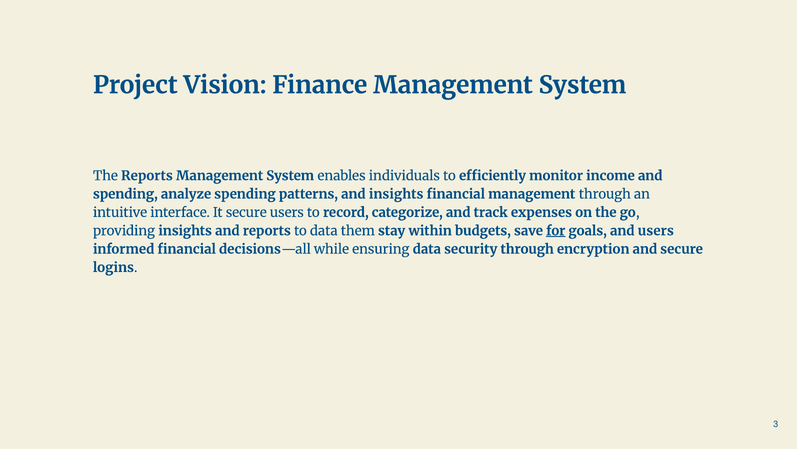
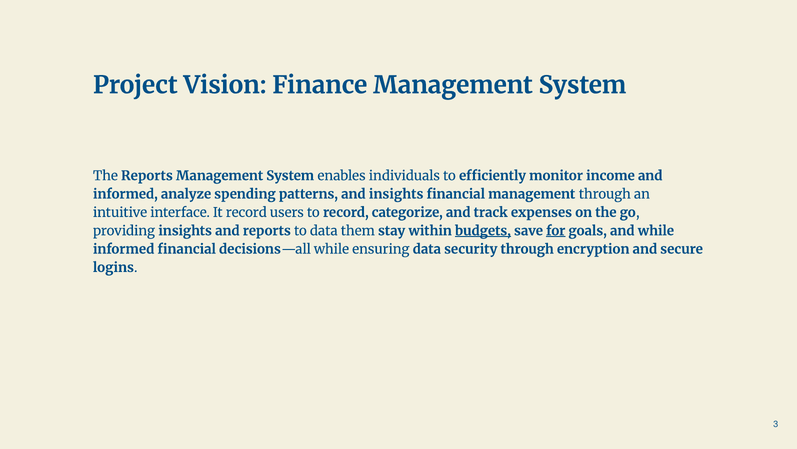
spending at (125, 194): spending -> informed
It secure: secure -> record
budgets underline: none -> present
and users: users -> while
